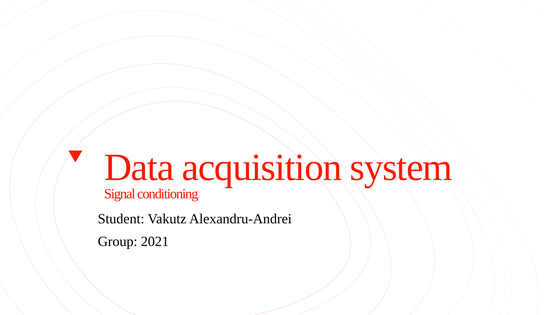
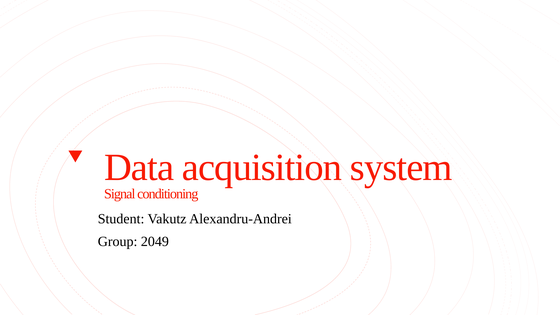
2021: 2021 -> 2049
